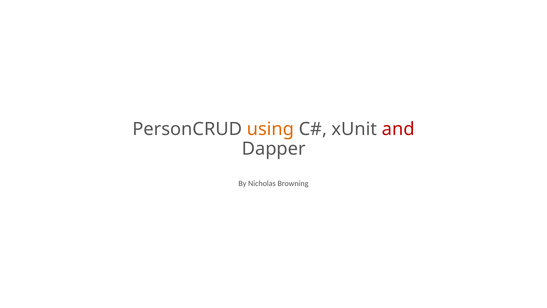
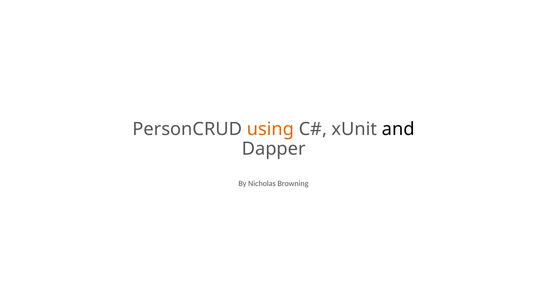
and colour: red -> black
